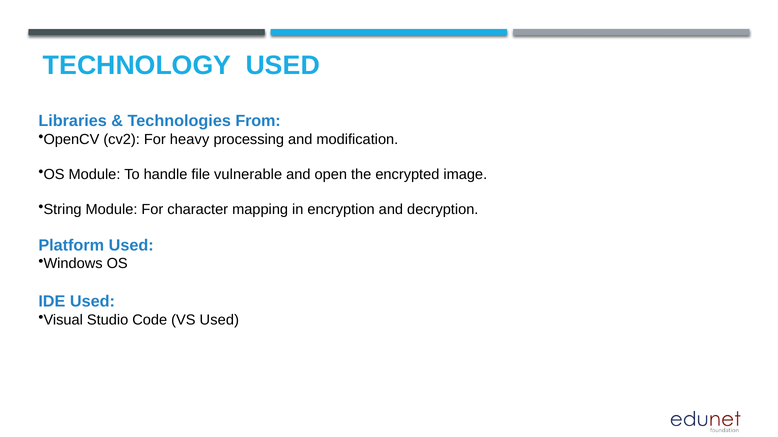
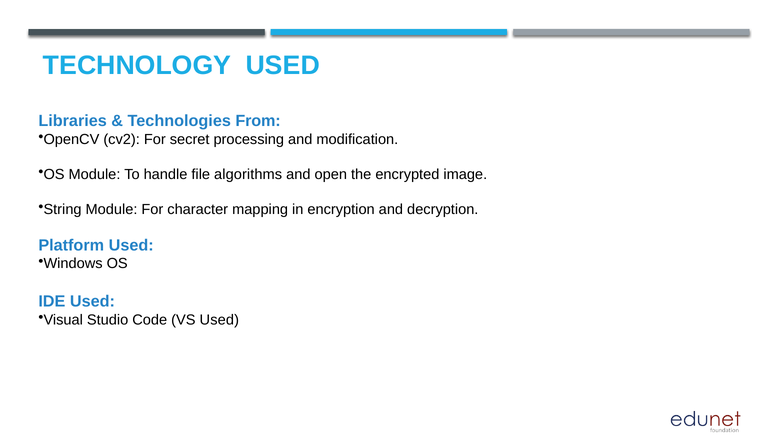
heavy: heavy -> secret
vulnerable: vulnerable -> algorithms
